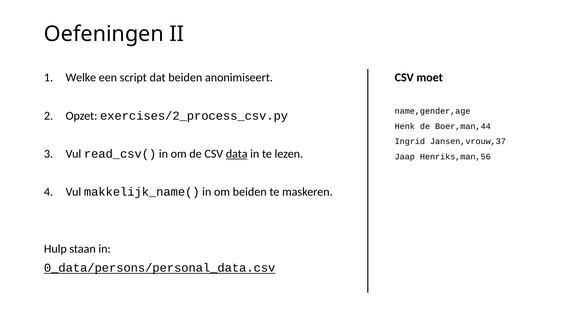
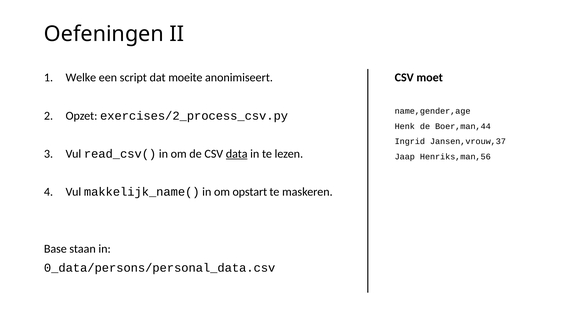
dat beiden: beiden -> moeite
om beiden: beiden -> opstart
Hulp: Hulp -> Base
0_data/persons/personal_data.csv underline: present -> none
